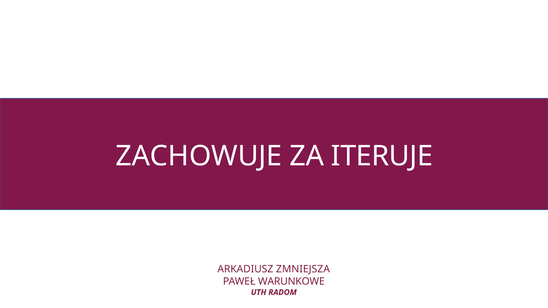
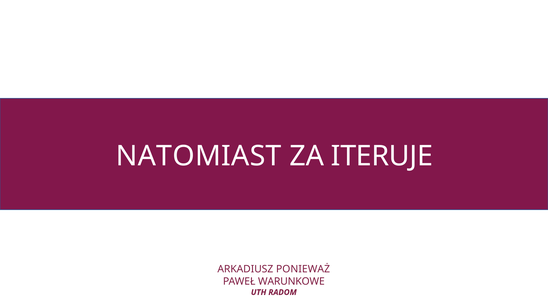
ZACHOWUJE: ZACHOWUJE -> NATOMIAST
ZMNIEJSZA: ZMNIEJSZA -> PONIEWAŻ
